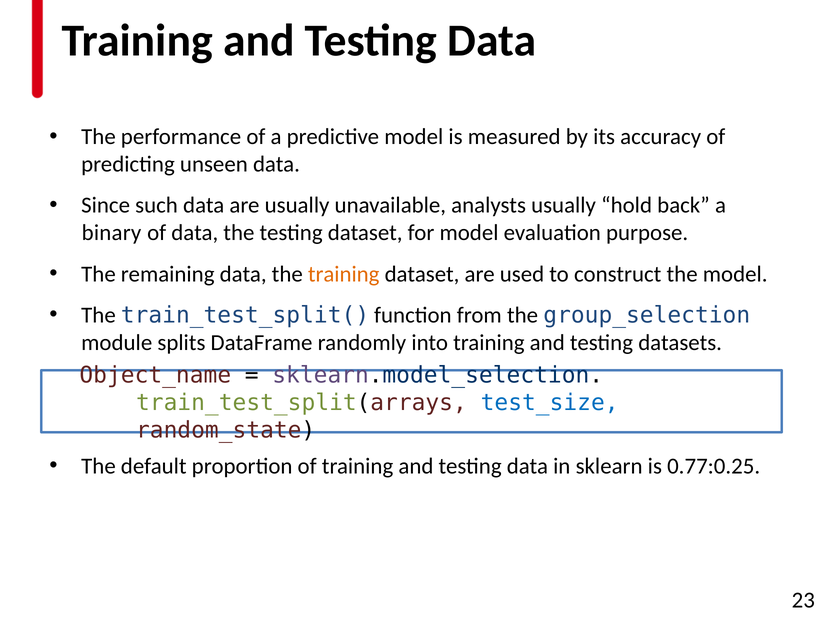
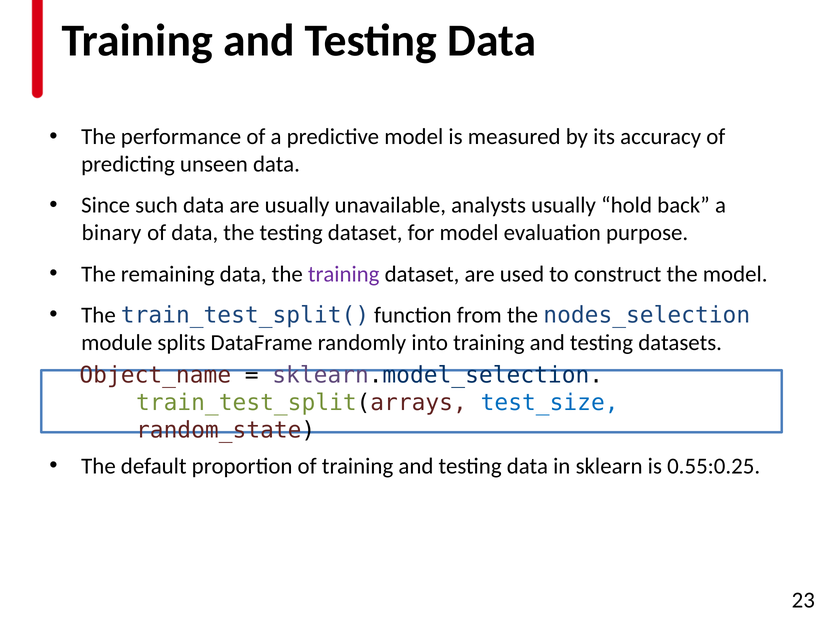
training at (344, 274) colour: orange -> purple
group_selection: group_selection -> nodes_selection
0.77:0.25: 0.77:0.25 -> 0.55:0.25
